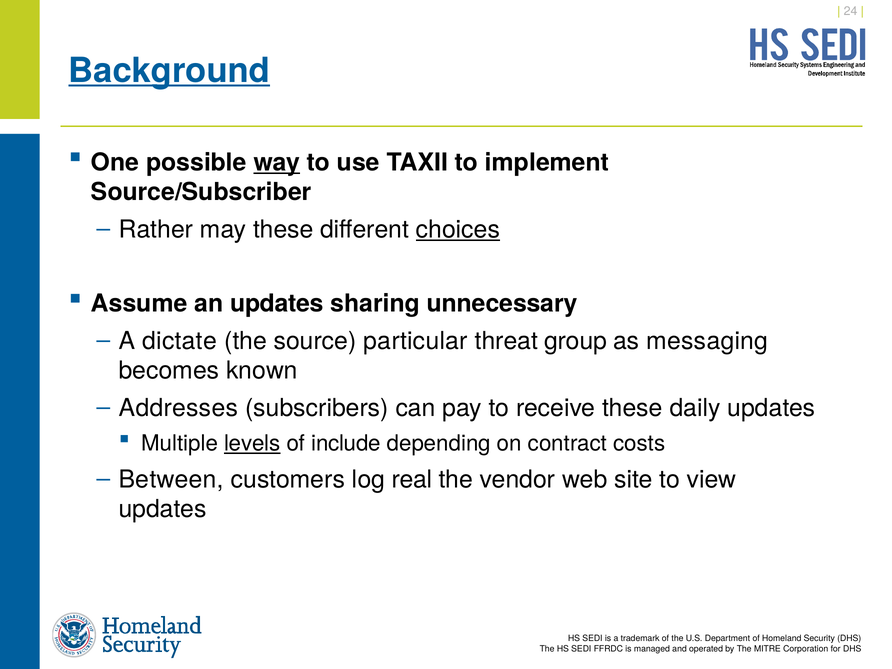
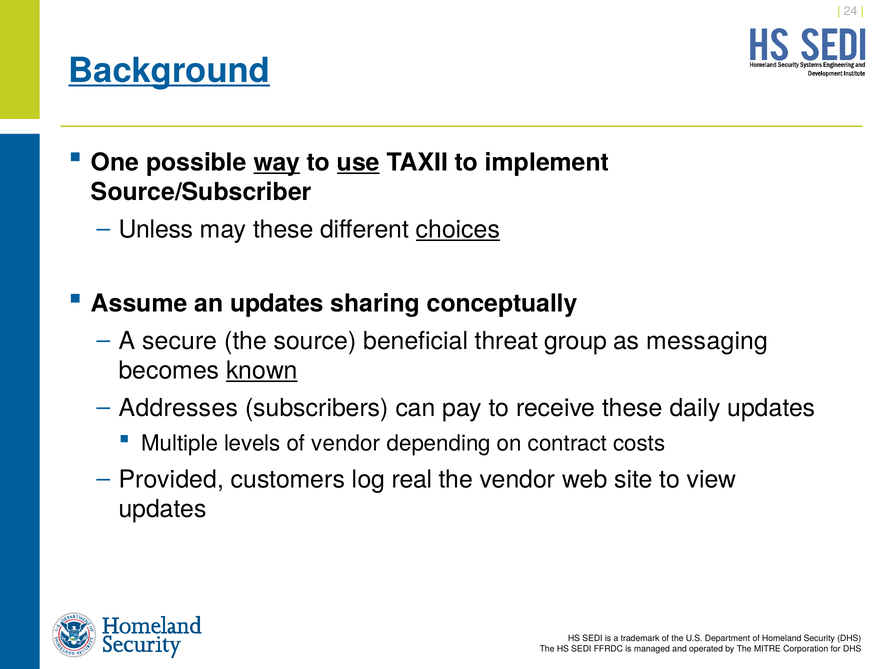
use underline: none -> present
Rather: Rather -> Unless
unnecessary: unnecessary -> conceptually
dictate: dictate -> secure
particular: particular -> beneficial
known underline: none -> present
levels underline: present -> none
of include: include -> vendor
Between: Between -> Provided
